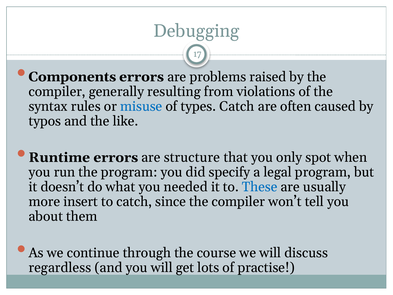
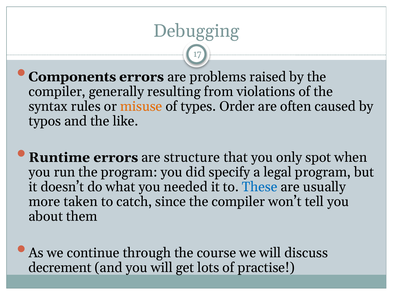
misuse colour: blue -> orange
types Catch: Catch -> Order
insert: insert -> taken
regardless: regardless -> decrement
